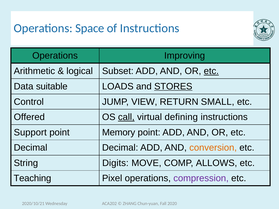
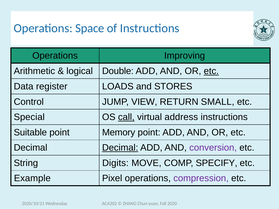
Subset: Subset -> Double
suitable: suitable -> register
STORES underline: present -> none
Offered: Offered -> Special
defining: defining -> address
Support: Support -> Suitable
Decimal at (120, 148) underline: none -> present
conversion colour: orange -> purple
ALLOWS: ALLOWS -> SPECIFY
Teaching: Teaching -> Example
